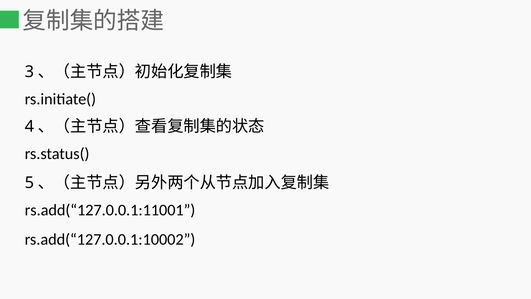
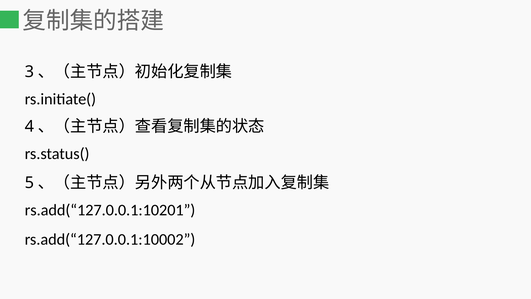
rs.add(“127.0.0.1:11001: rs.add(“127.0.0.1:11001 -> rs.add(“127.0.0.1:10201
